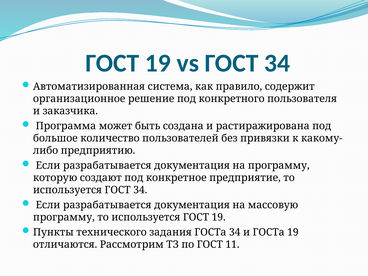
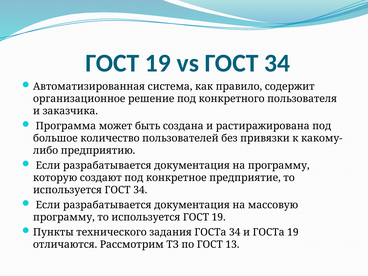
11: 11 -> 13
